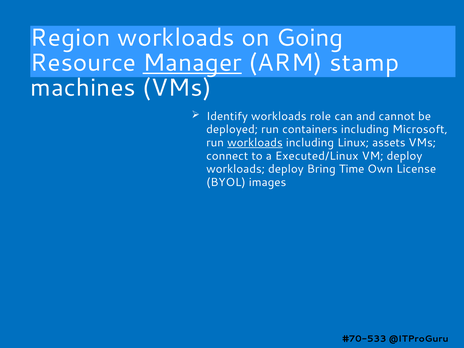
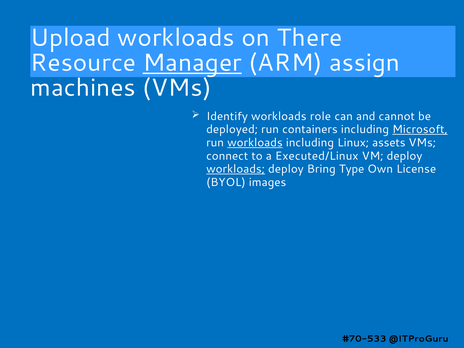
Region: Region -> Upload
Going: Going -> There
stamp: stamp -> assign
Microsoft underline: none -> present
workloads at (236, 169) underline: none -> present
Time: Time -> Type
